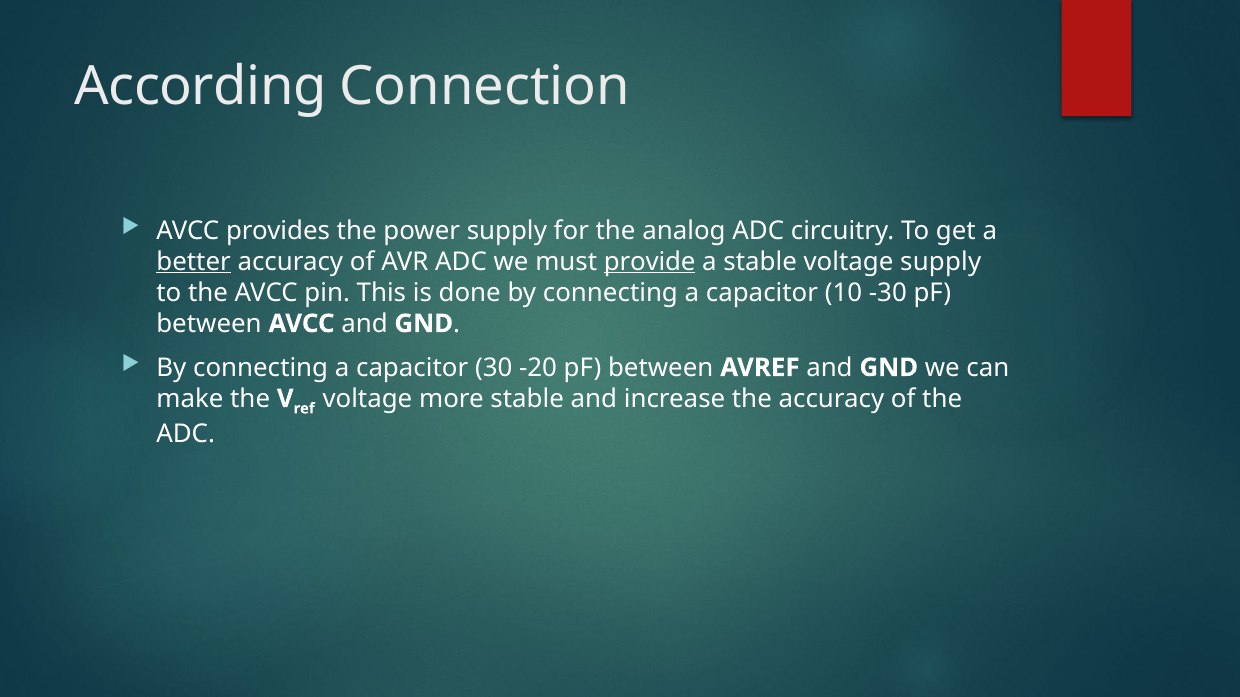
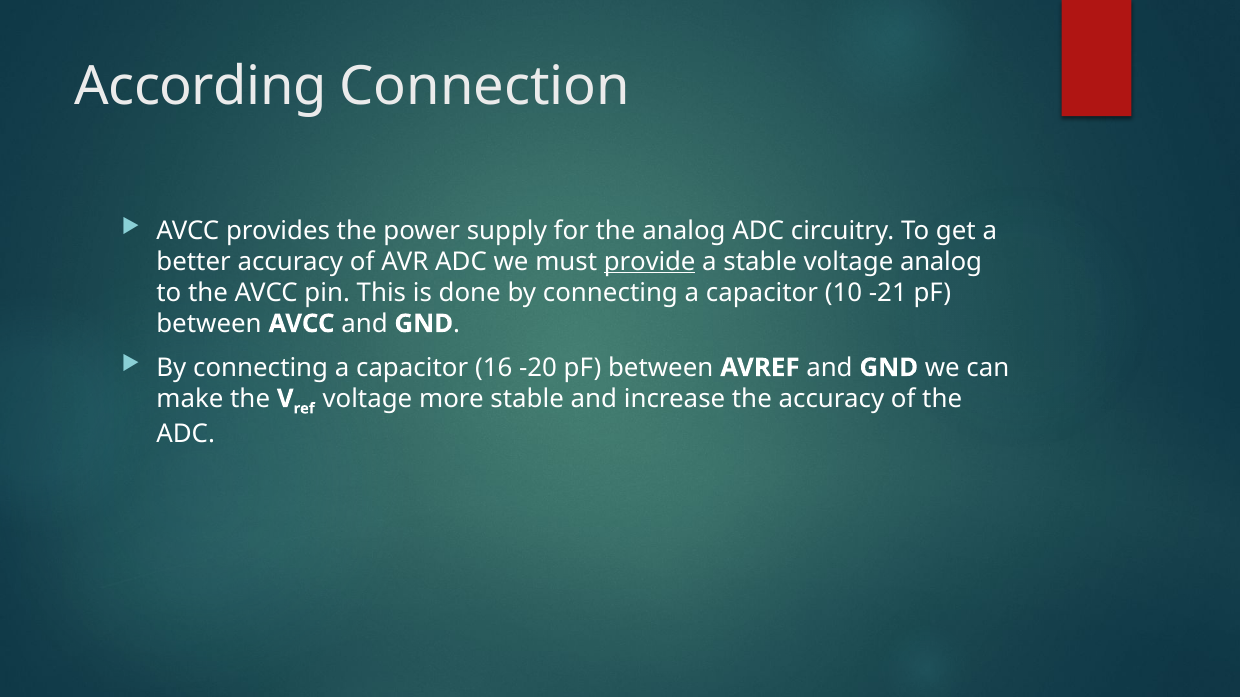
better underline: present -> none
voltage supply: supply -> analog
-30: -30 -> -21
30: 30 -> 16
